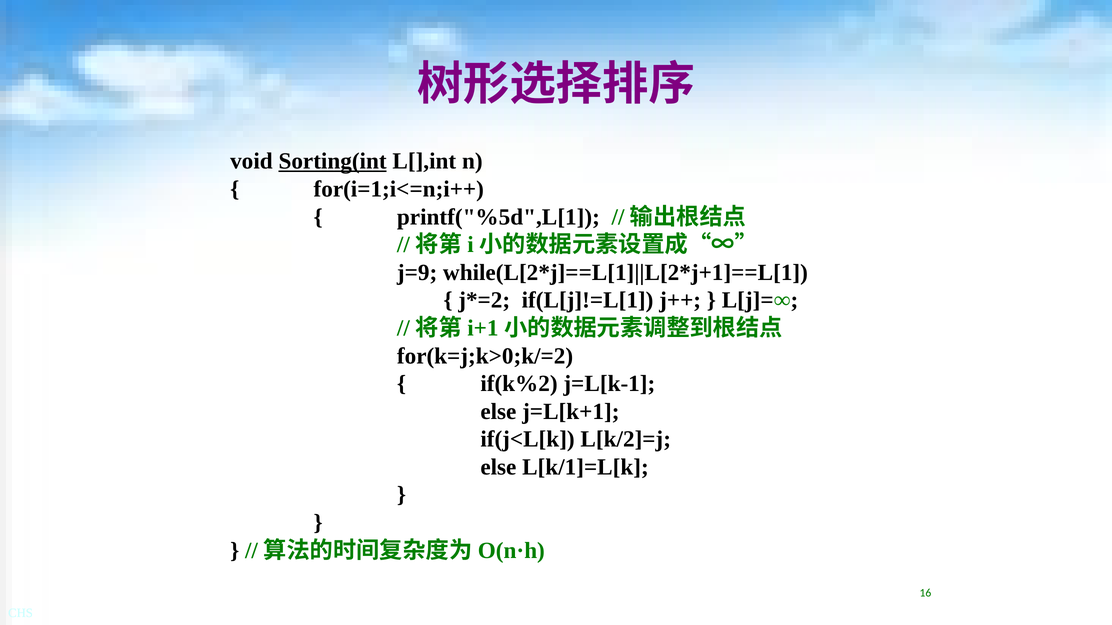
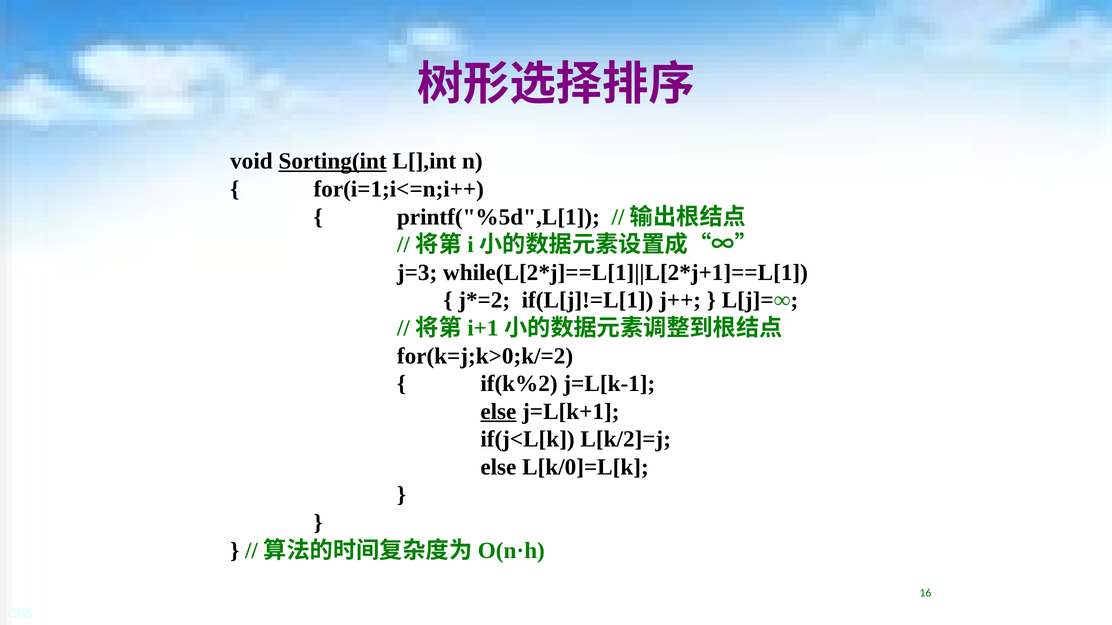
j=9: j=9 -> j=3
else at (498, 412) underline: none -> present
L[k/1]=L[k: L[k/1]=L[k -> L[k/0]=L[k
